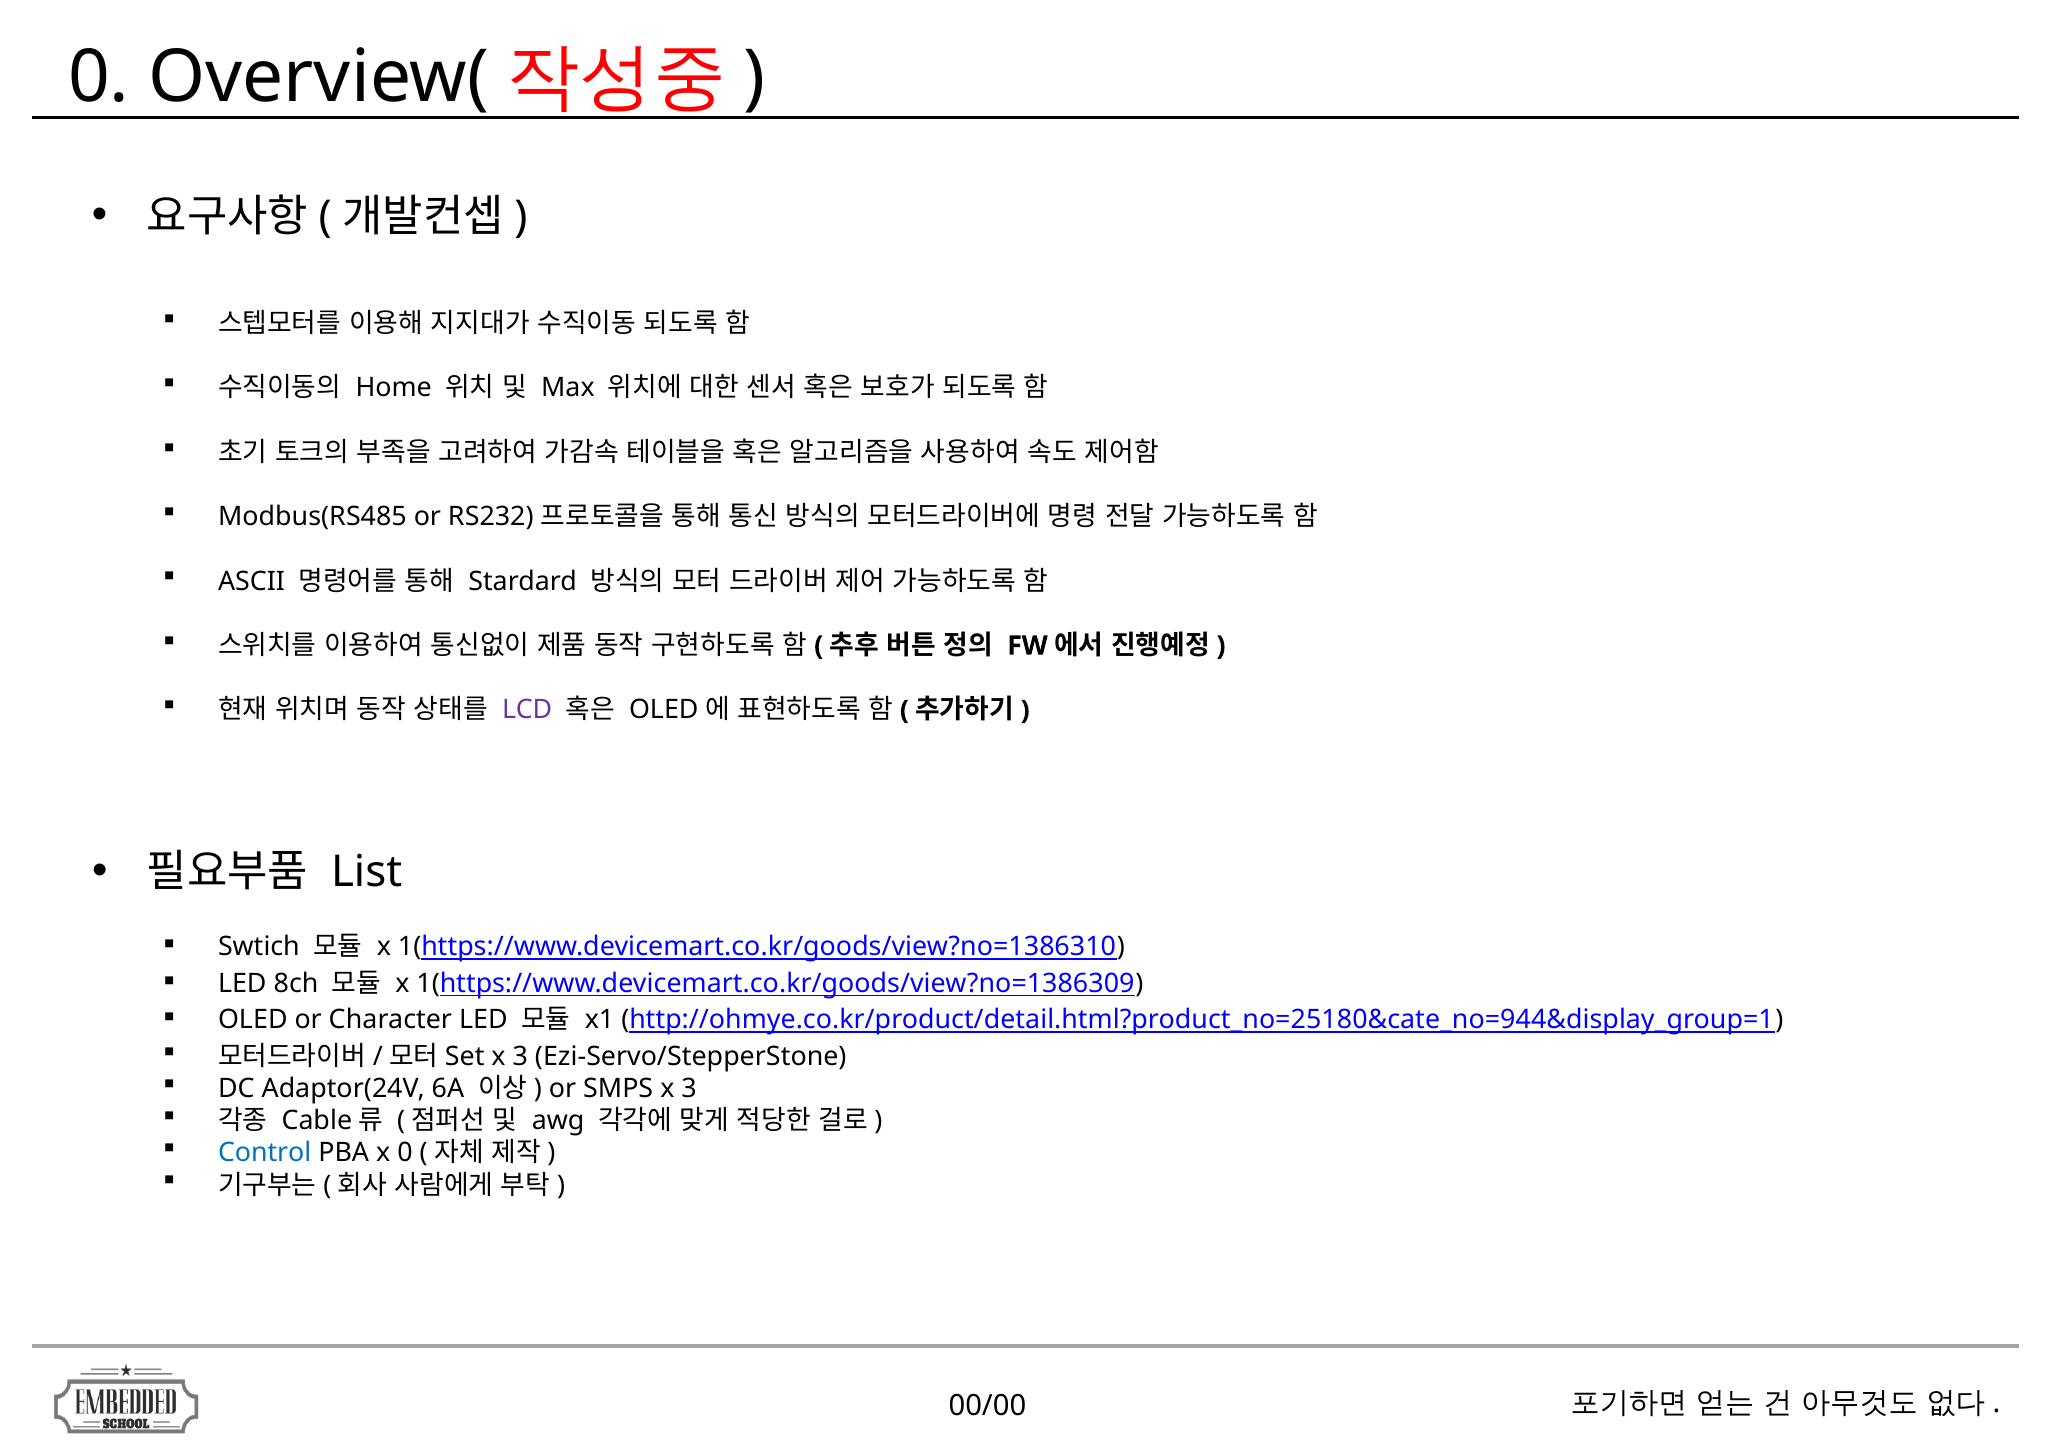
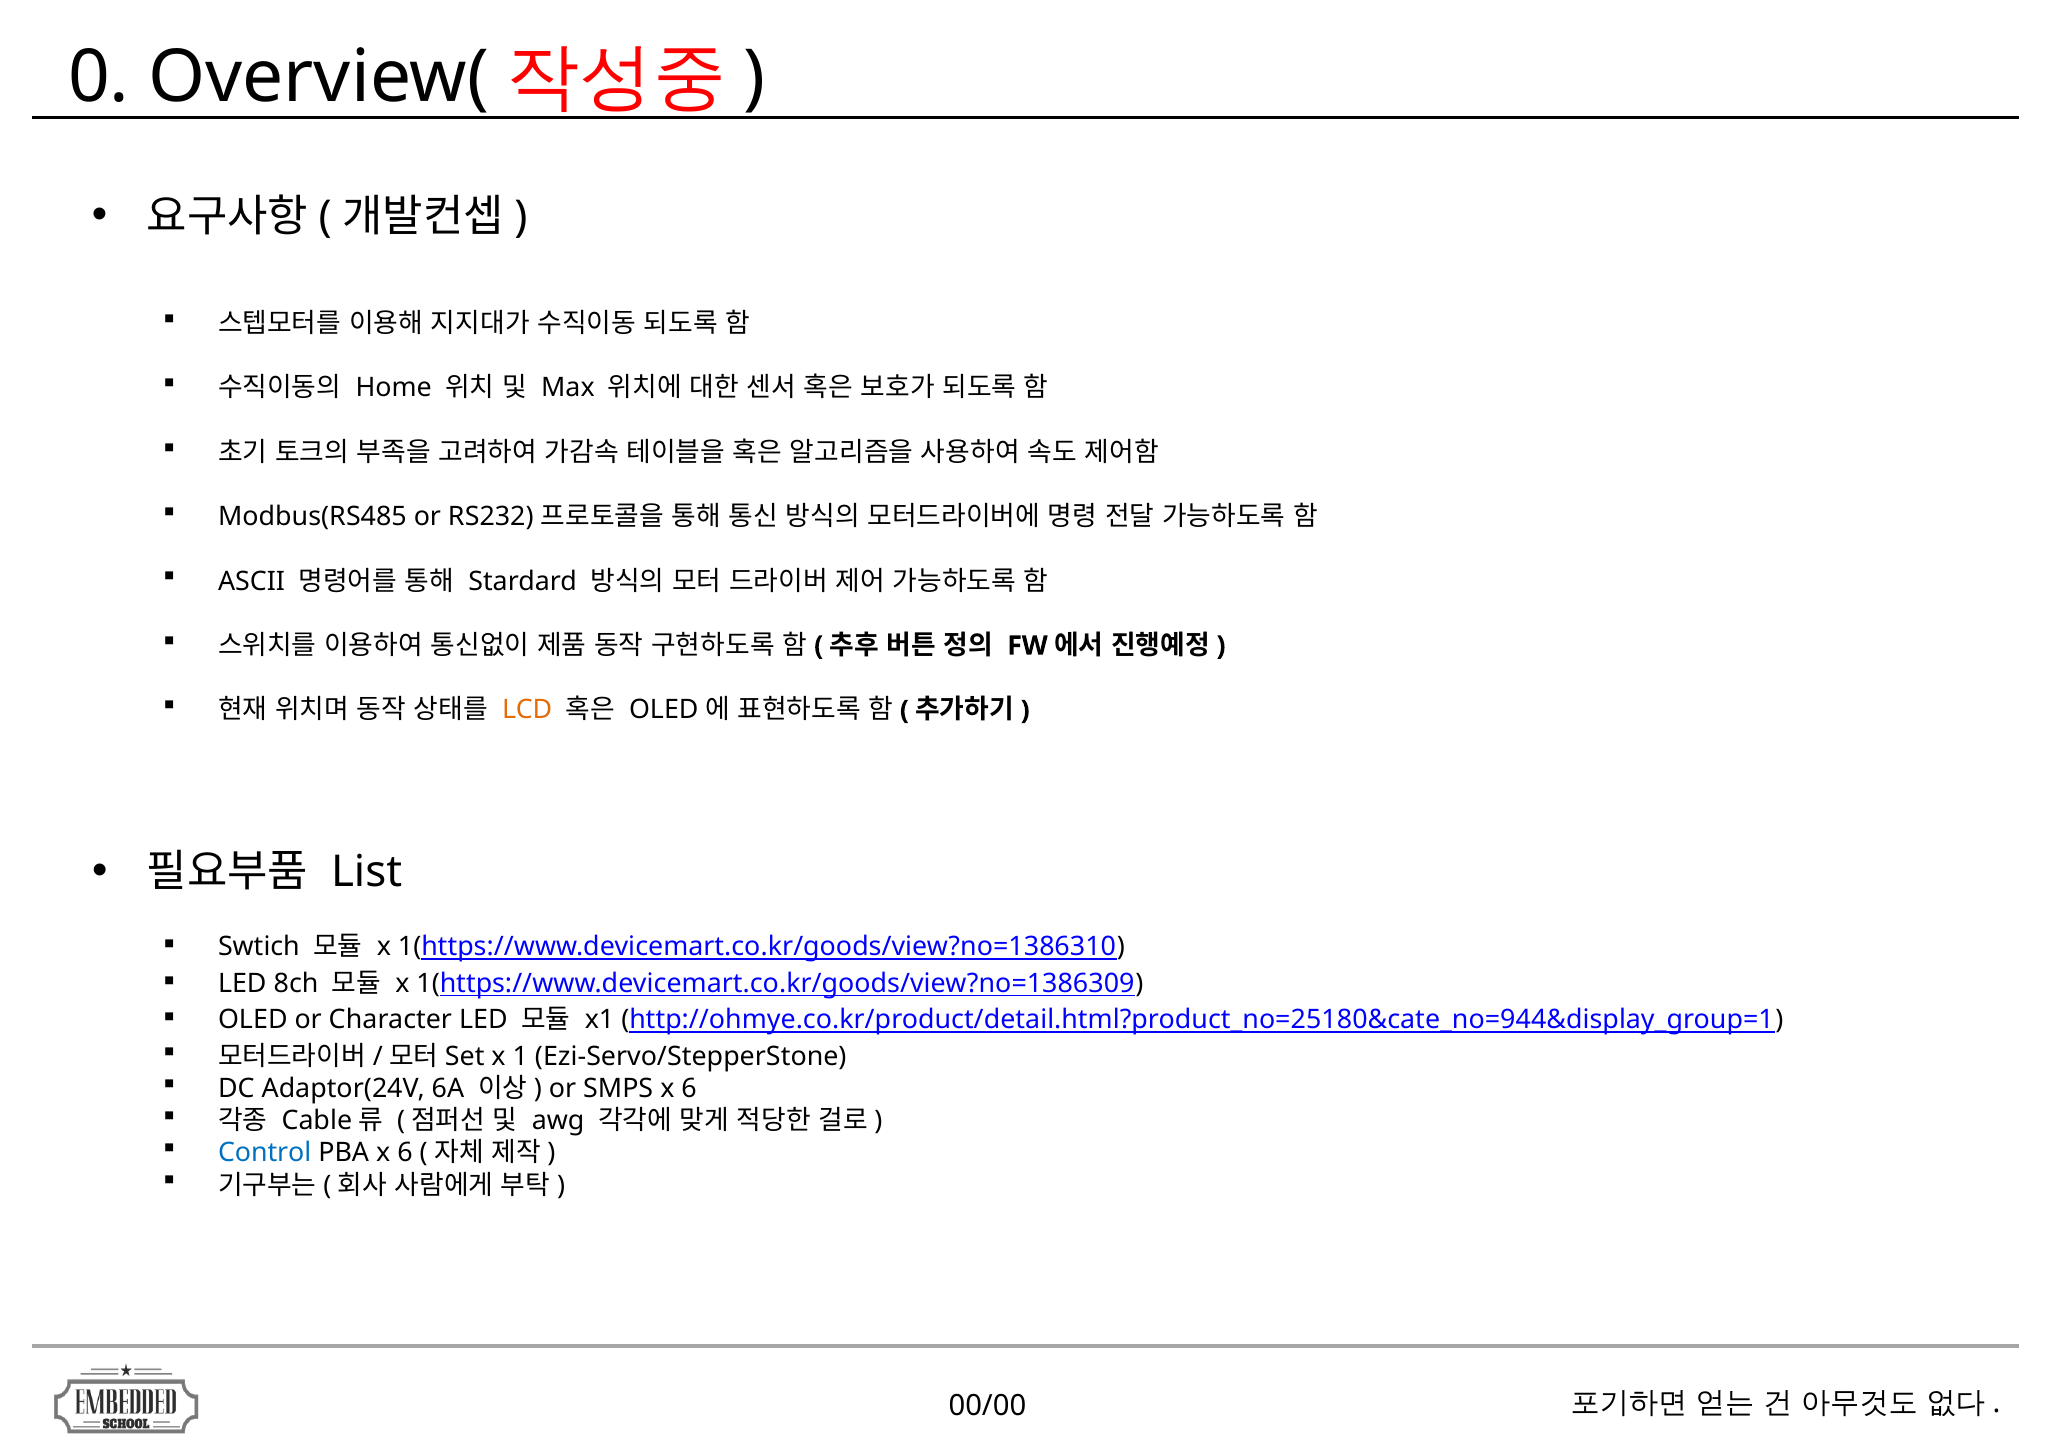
LCD colour: purple -> orange
3 at (520, 1056): 3 -> 1
SMPS x 3: 3 -> 6
PBA x 0: 0 -> 6
